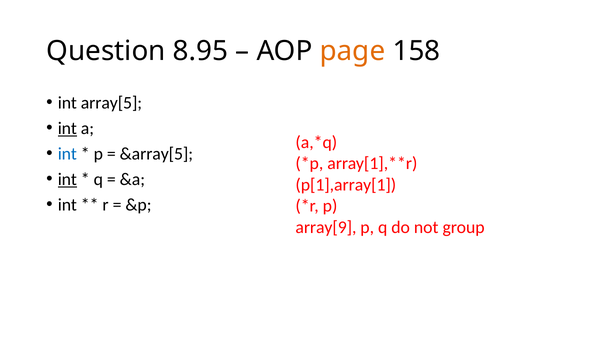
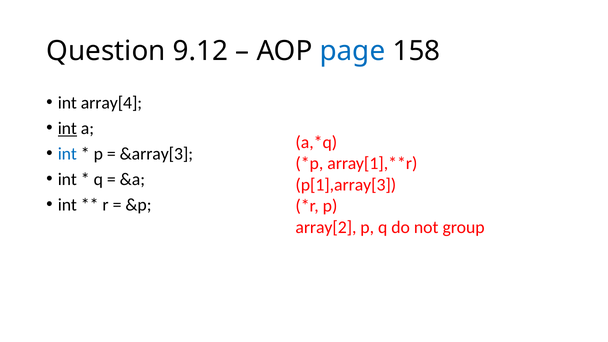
8.95: 8.95 -> 9.12
page colour: orange -> blue
array[5: array[5 -> array[4
&array[5: &array[5 -> &array[3
int at (67, 179) underline: present -> none
p[1],array[1: p[1],array[1 -> p[1],array[3
array[9: array[9 -> array[2
